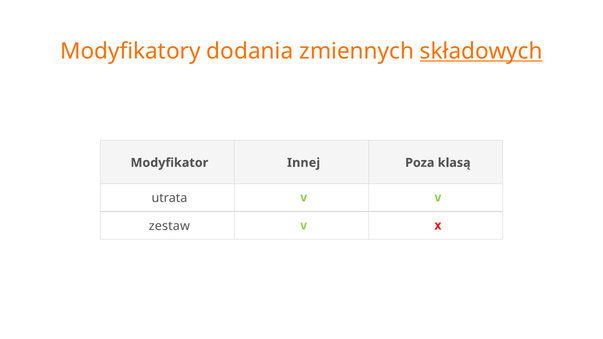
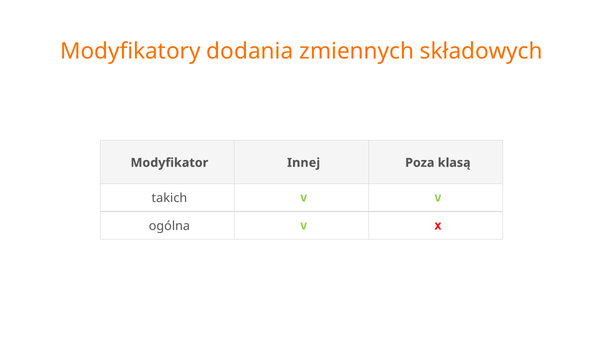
składowych underline: present -> none
utrata: utrata -> takich
zestaw: zestaw -> ogólna
